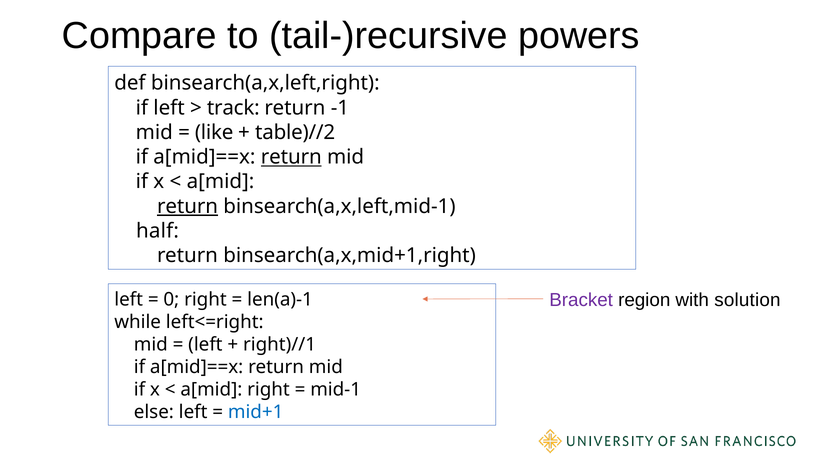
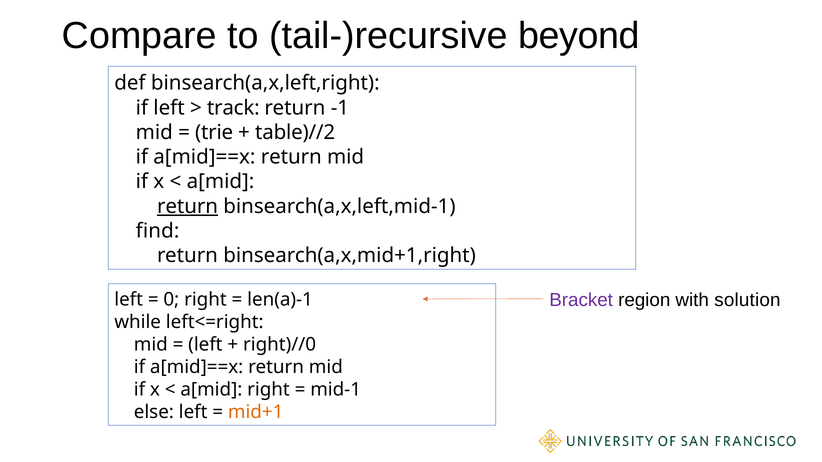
powers: powers -> beyond
like: like -> trie
return at (291, 157) underline: present -> none
half: half -> find
right)//1: right)//1 -> right)//0
mid+1 colour: blue -> orange
